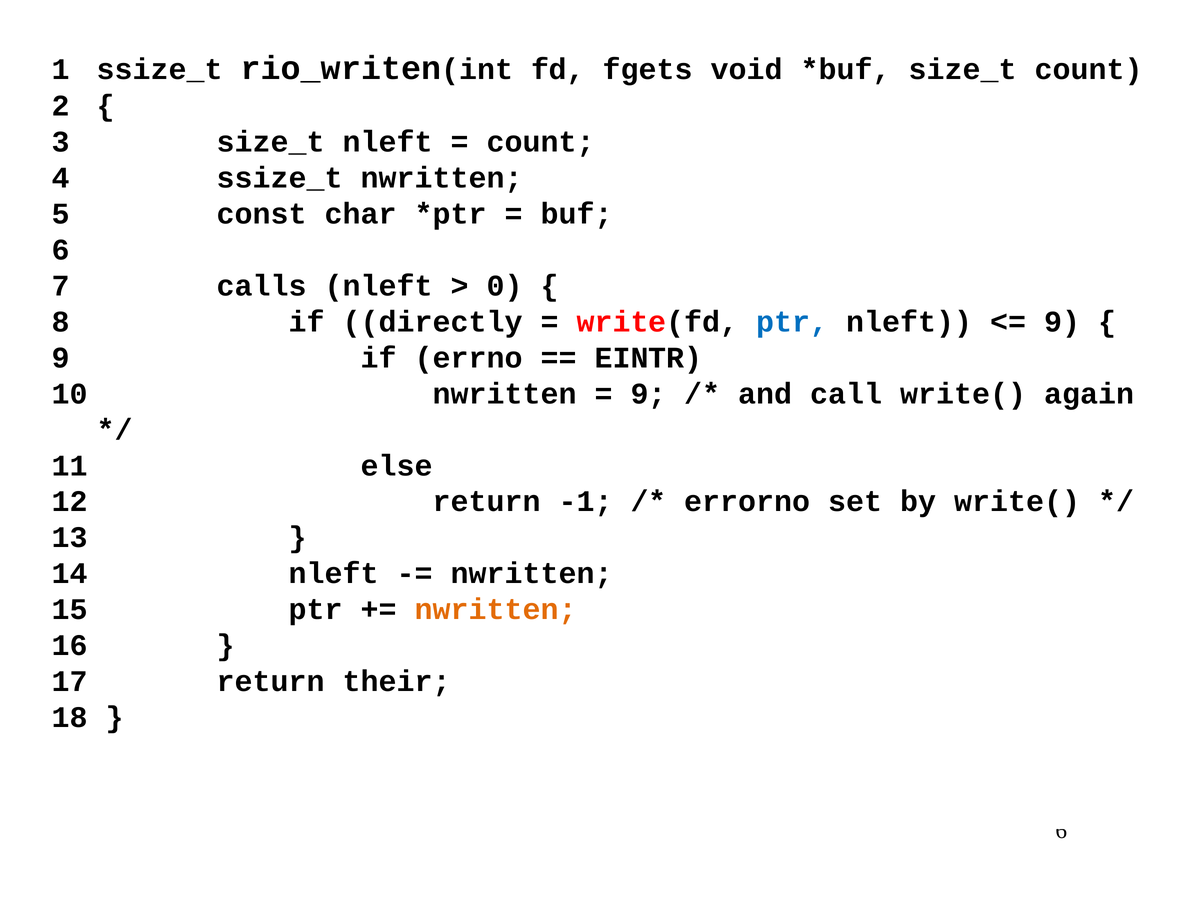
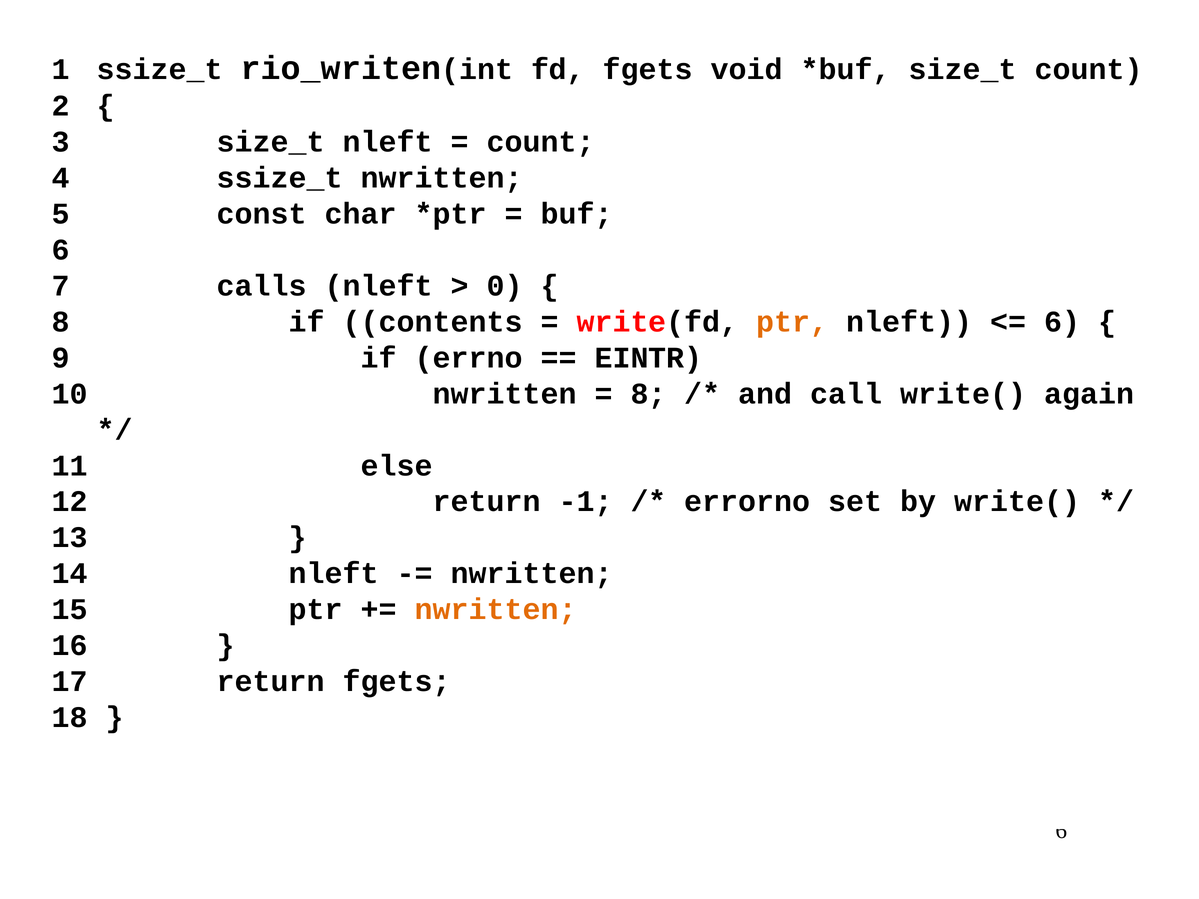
directly: directly -> contents
ptr at (792, 322) colour: blue -> orange
9 at (1062, 322): 9 -> 6
9 at (648, 394): 9 -> 8
return their: their -> fgets
